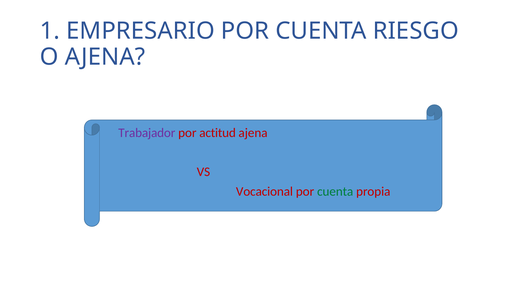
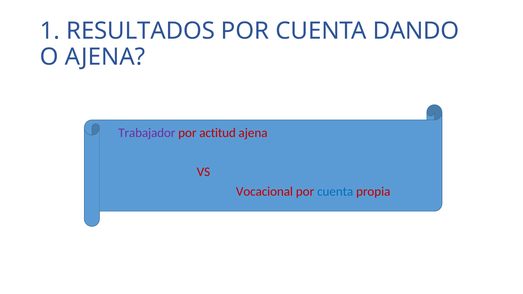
EMPRESARIO: EMPRESARIO -> RESULTADOS
RIESGO: RIESGO -> DANDO
cuenta at (335, 192) colour: green -> blue
